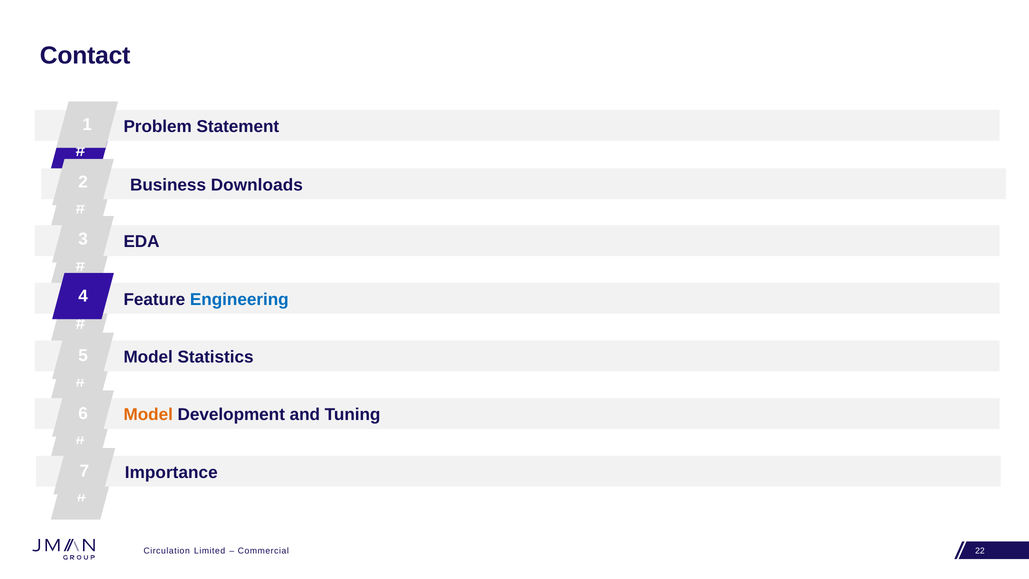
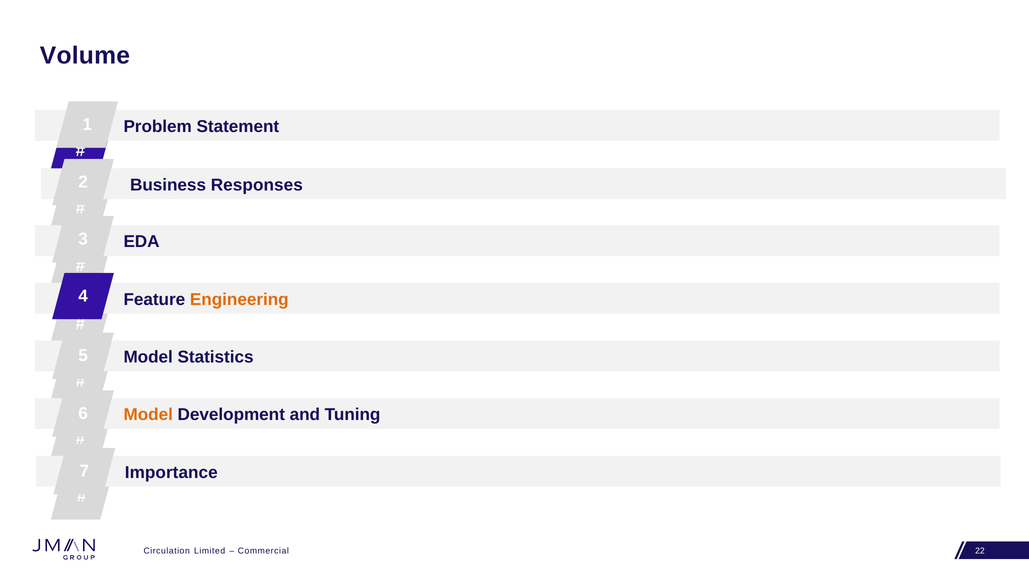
Contact: Contact -> Volume
Downloads: Downloads -> Responses
Engineering colour: blue -> orange
